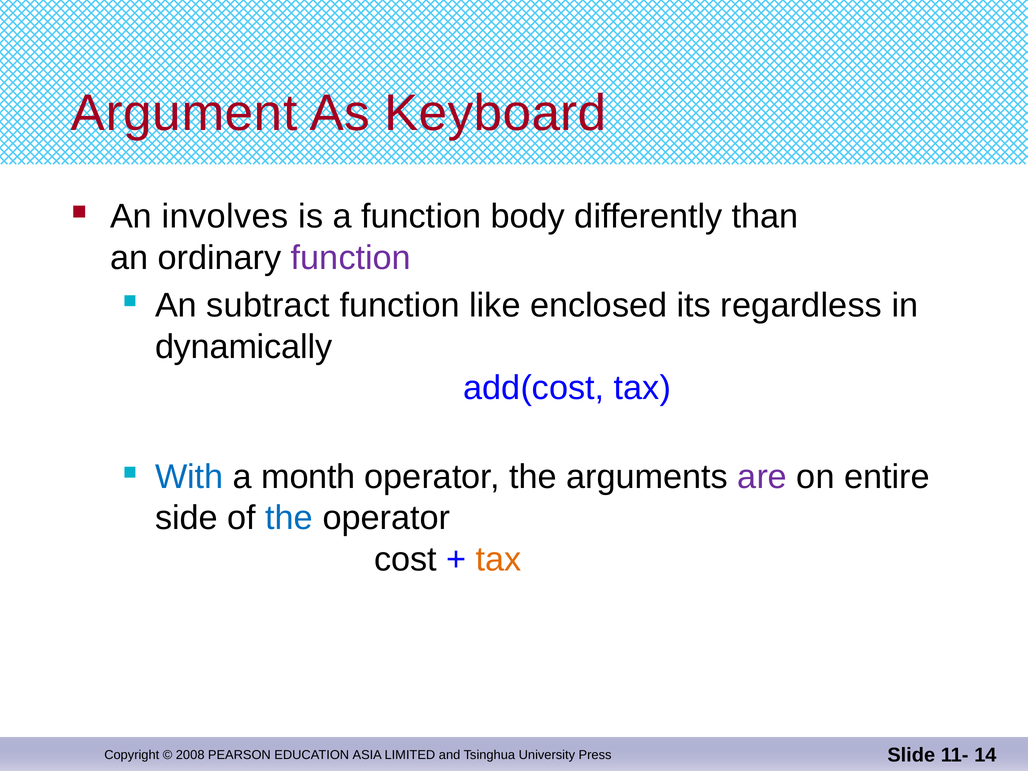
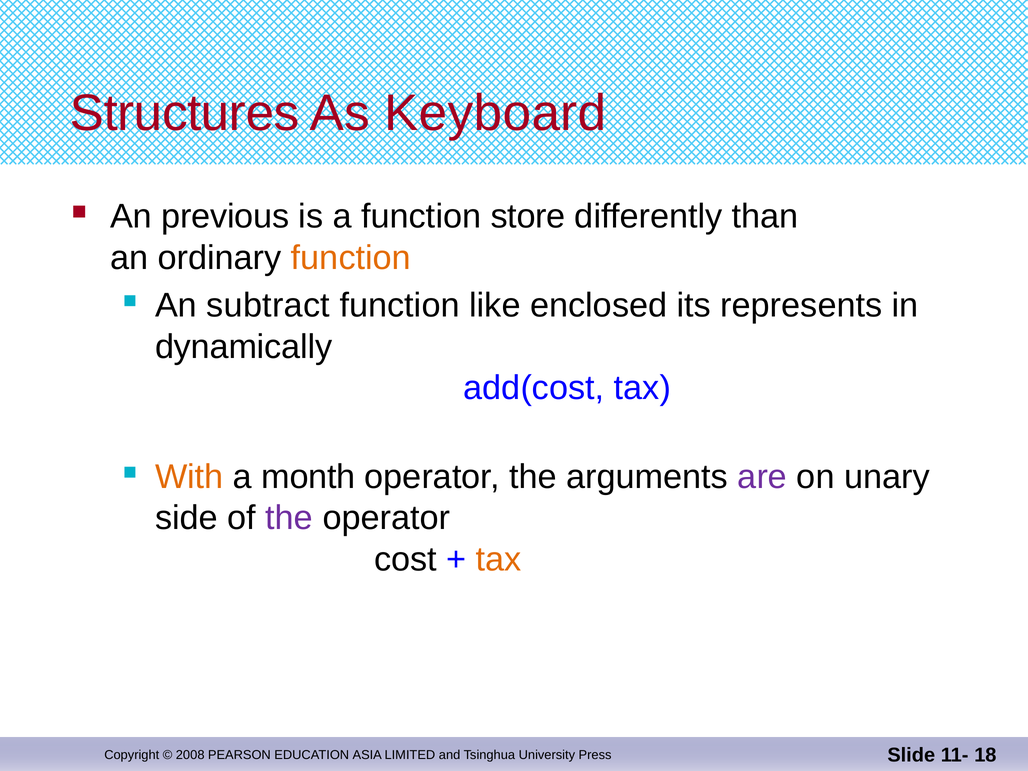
Argument: Argument -> Structures
involves: involves -> previous
body: body -> store
function at (351, 258) colour: purple -> orange
regardless: regardless -> represents
With colour: blue -> orange
entire: entire -> unary
the at (289, 518) colour: blue -> purple
14: 14 -> 18
